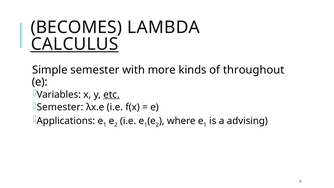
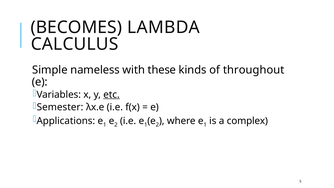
CALCULUS underline: present -> none
Simple semester: semester -> nameless
more: more -> these
advising: advising -> complex
